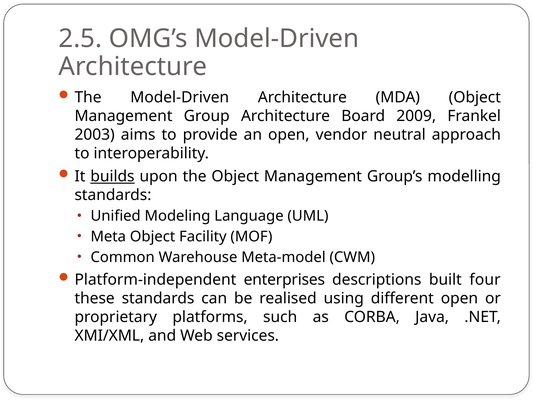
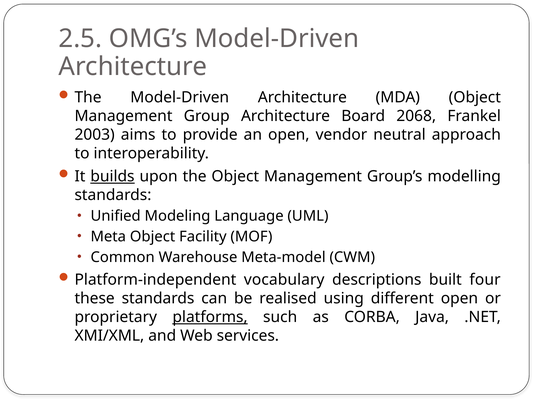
2009: 2009 -> 2068
enterprises: enterprises -> vocabulary
platforms underline: none -> present
